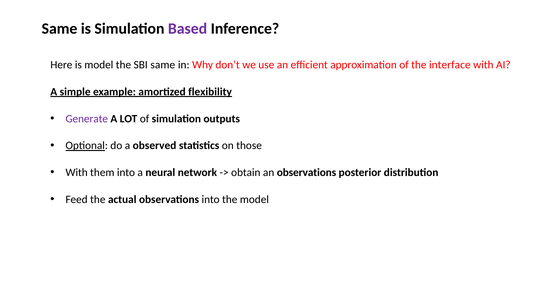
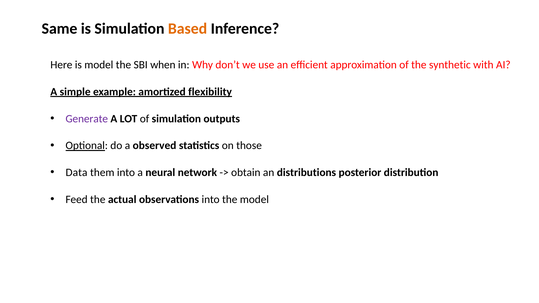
Based colour: purple -> orange
SBI same: same -> when
interface: interface -> synthetic
With at (77, 173): With -> Data
an observations: observations -> distributions
